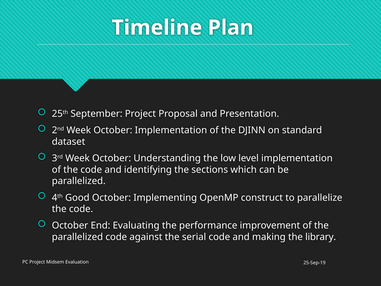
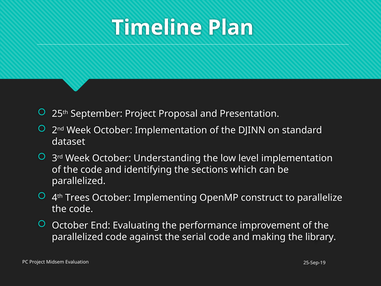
Good: Good -> Trees
